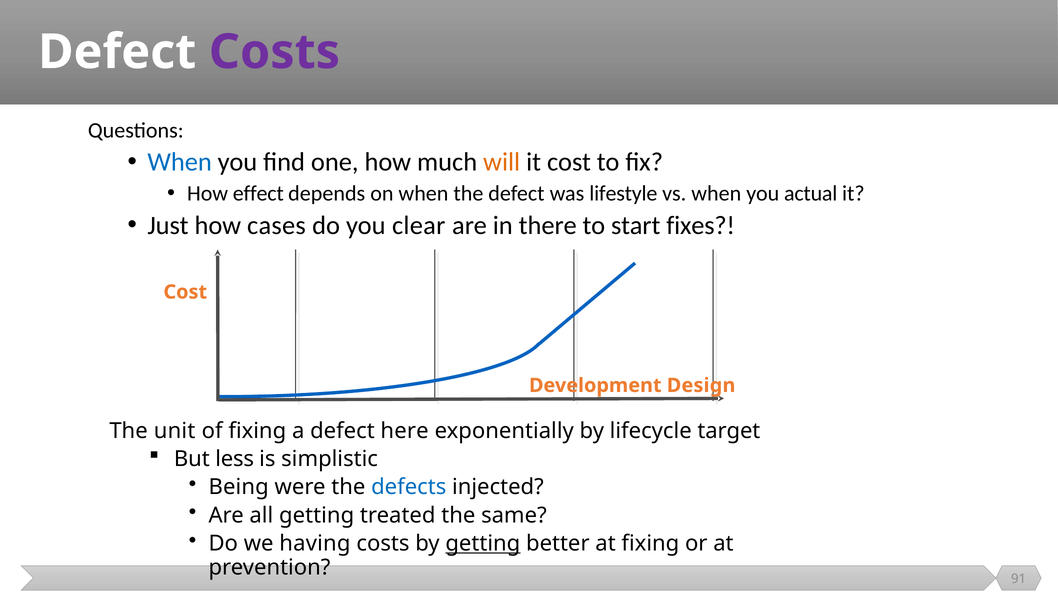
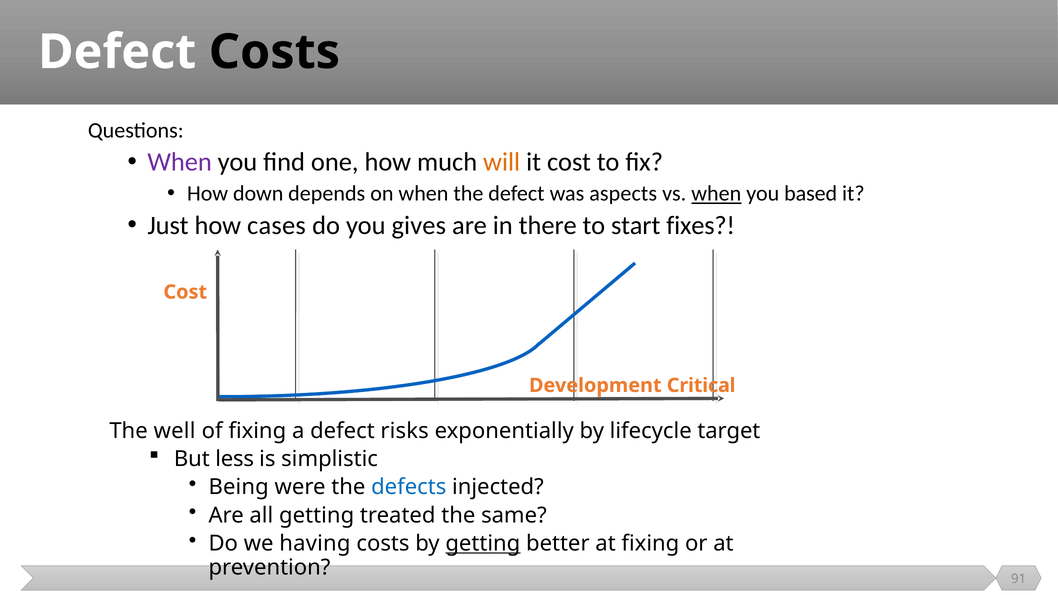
Costs at (274, 52) colour: purple -> black
When at (180, 162) colour: blue -> purple
effect: effect -> down
lifestyle: lifestyle -> aspects
when at (716, 194) underline: none -> present
actual: actual -> based
clear: clear -> gives
Design: Design -> Critical
unit: unit -> well
here: here -> risks
